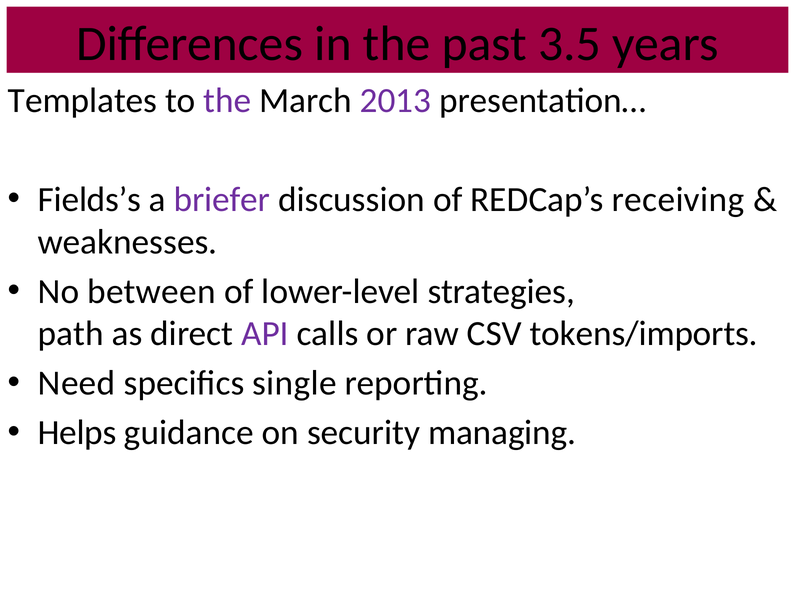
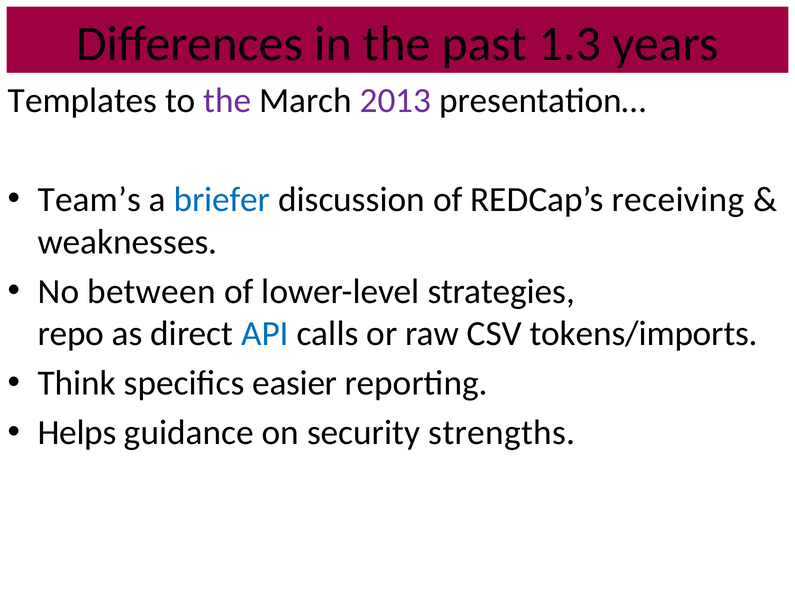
3.5: 3.5 -> 1.3
Fields’s: Fields’s -> Team’s
briefer colour: purple -> blue
path: path -> repo
API colour: purple -> blue
Need: Need -> Think
single: single -> easier
managing: managing -> strengths
